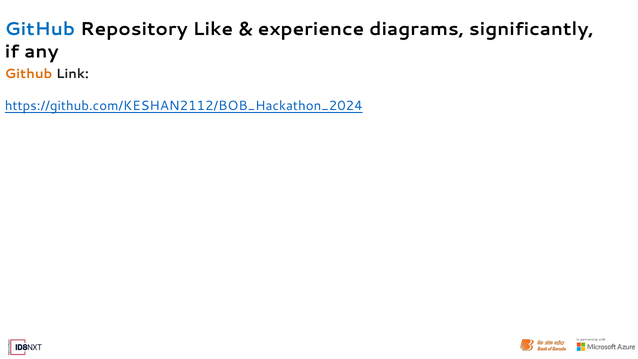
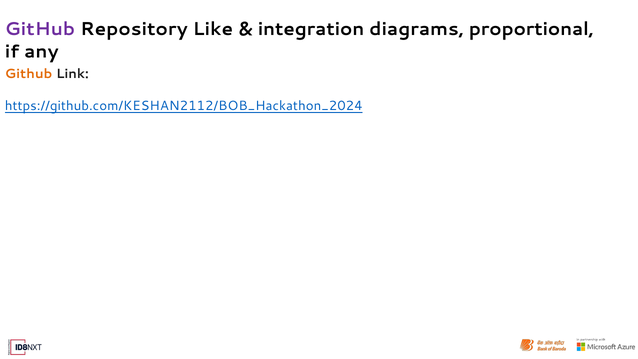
GitHub at (40, 29) colour: blue -> purple
experience: experience -> integration
significantly: significantly -> proportional
